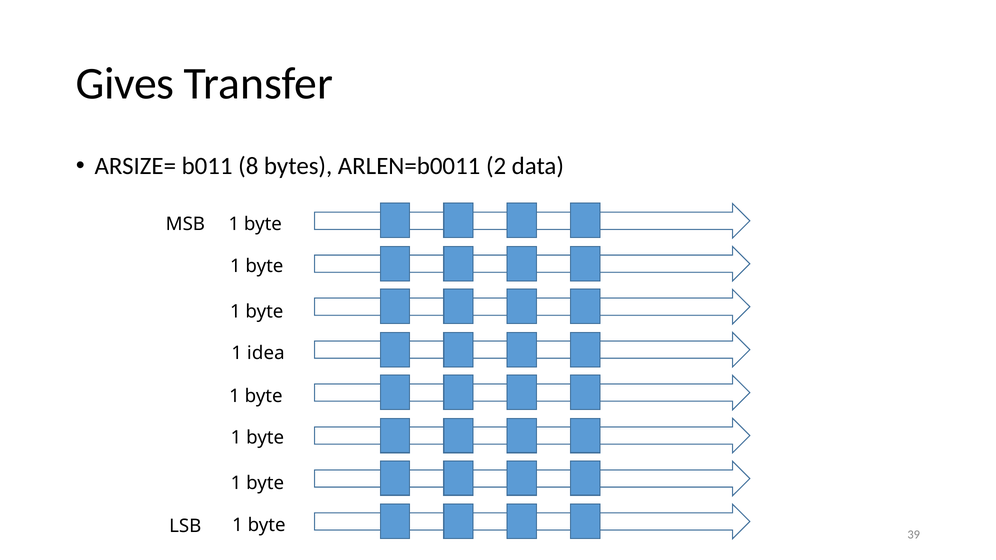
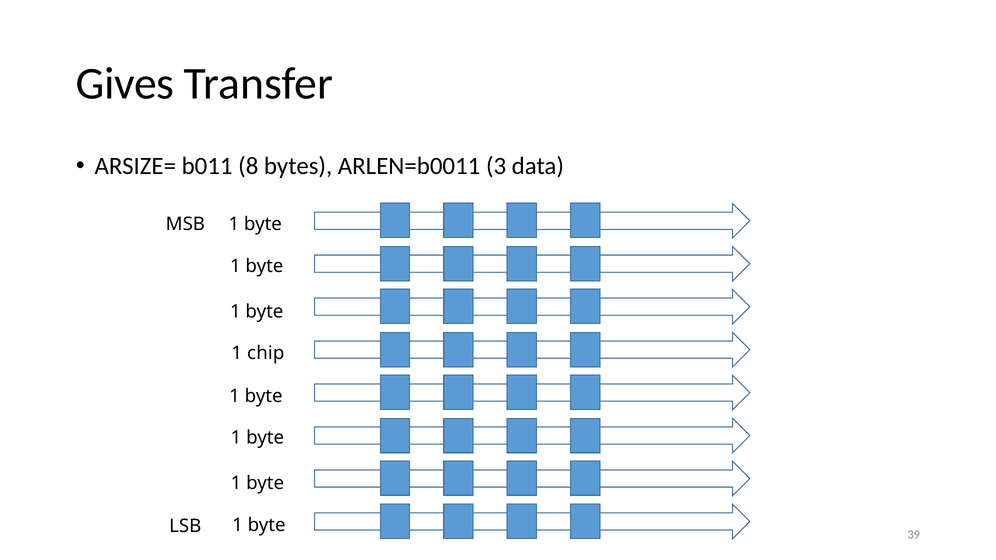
2: 2 -> 3
idea: idea -> chip
